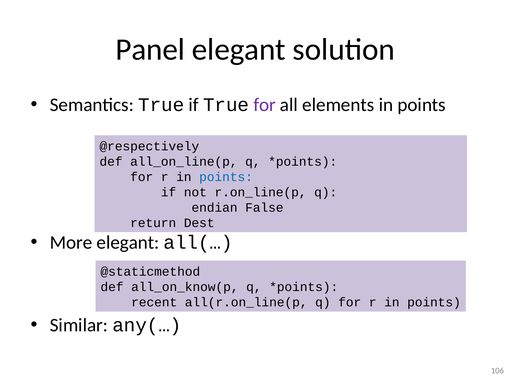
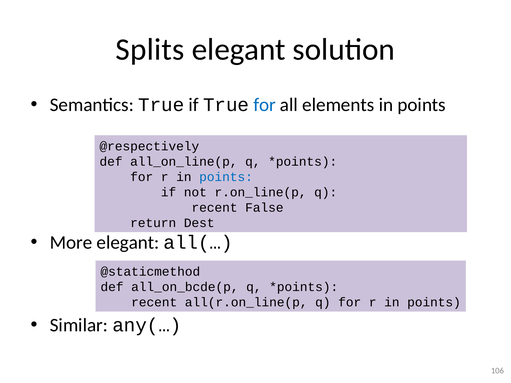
Panel: Panel -> Splits
for at (265, 105) colour: purple -> blue
endian at (215, 208): endian -> recent
all_on_know(p: all_on_know(p -> all_on_bcde(p
